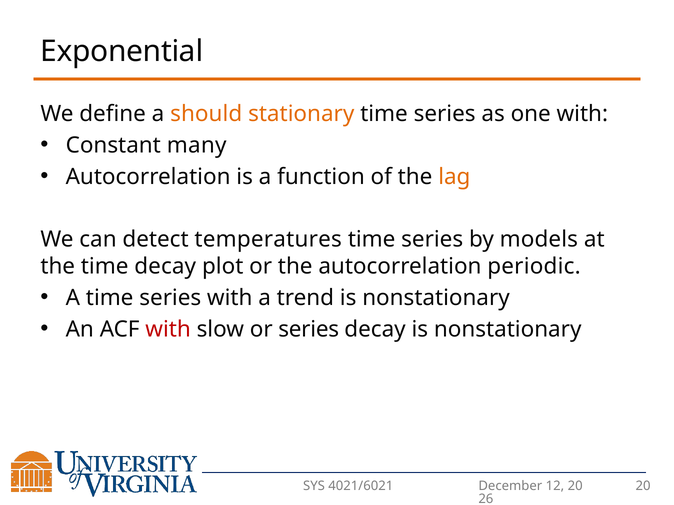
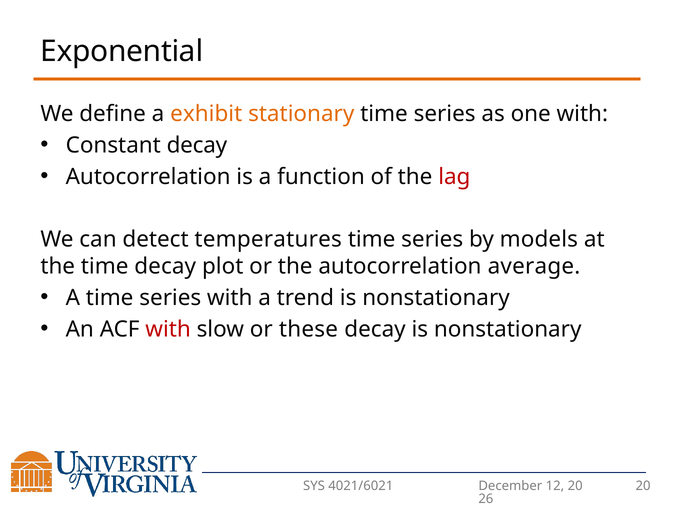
should: should -> exhibit
Constant many: many -> decay
lag colour: orange -> red
periodic: periodic -> average
or series: series -> these
